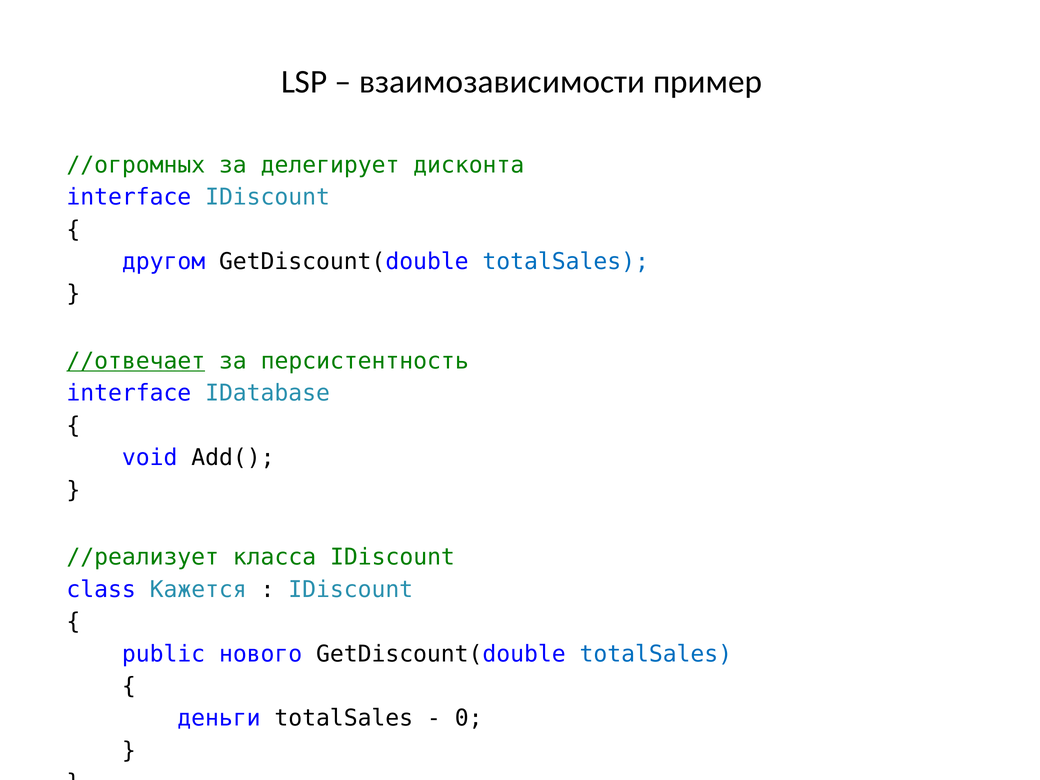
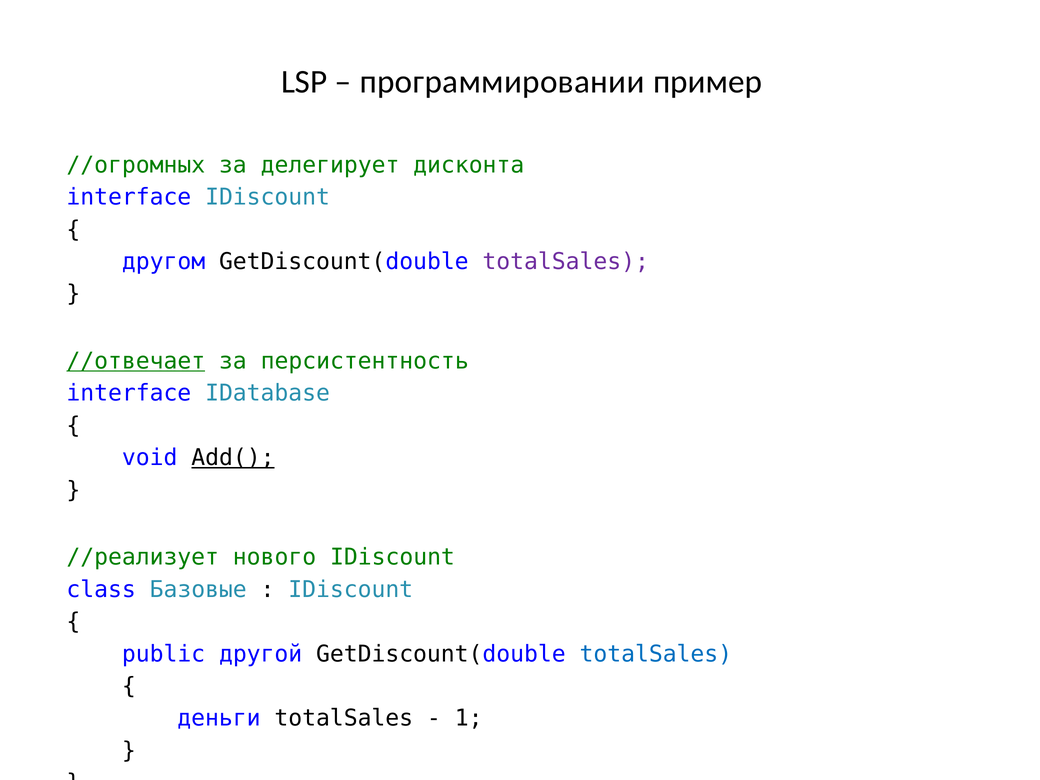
взаимозависимости: взаимозависимости -> программировании
totalSales at (566, 262) colour: blue -> purple
Add( underline: none -> present
класса: класса -> нового
Кажется: Кажется -> Базовые
нового: нового -> другой
0: 0 -> 1
